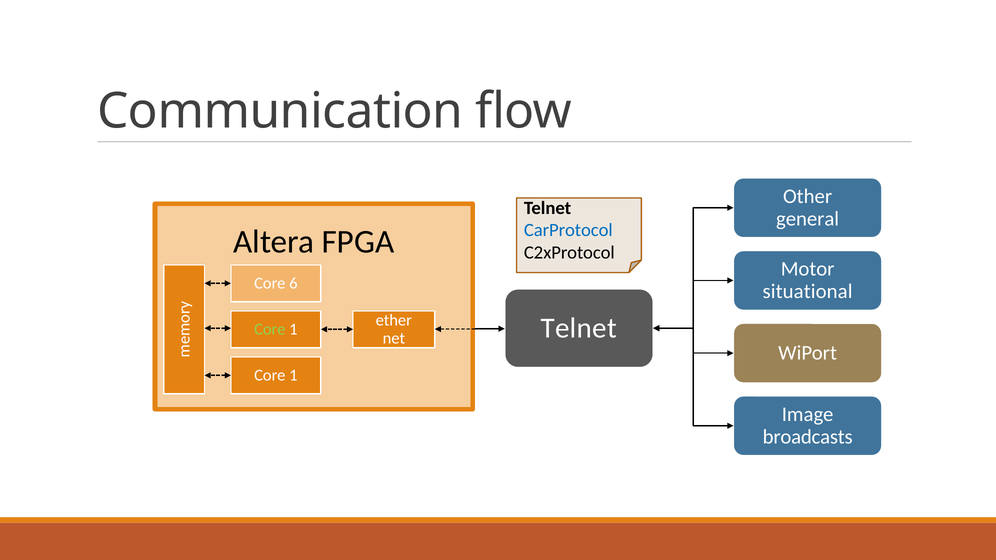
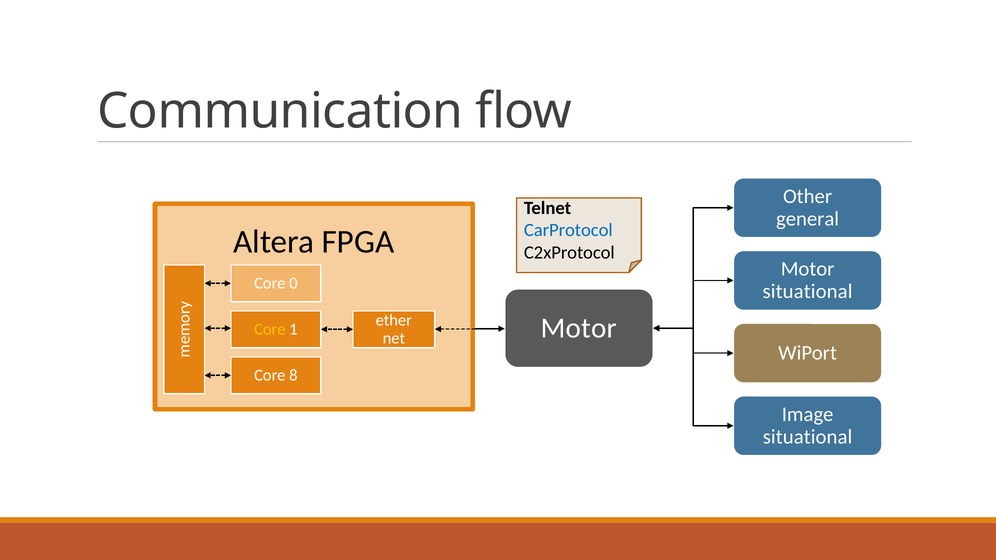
6: 6 -> 0
Telnet at (579, 328): Telnet -> Motor
Core at (270, 329) colour: light green -> yellow
1 at (293, 375): 1 -> 8
broadcasts at (808, 437): broadcasts -> situational
